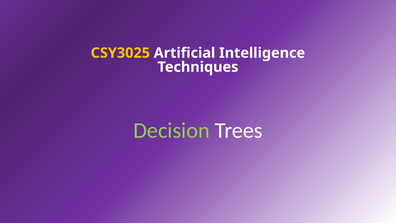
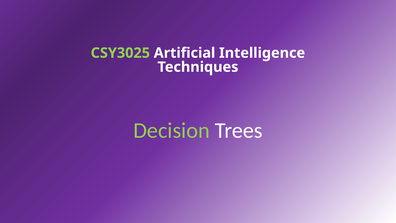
CSY3025 colour: yellow -> light green
